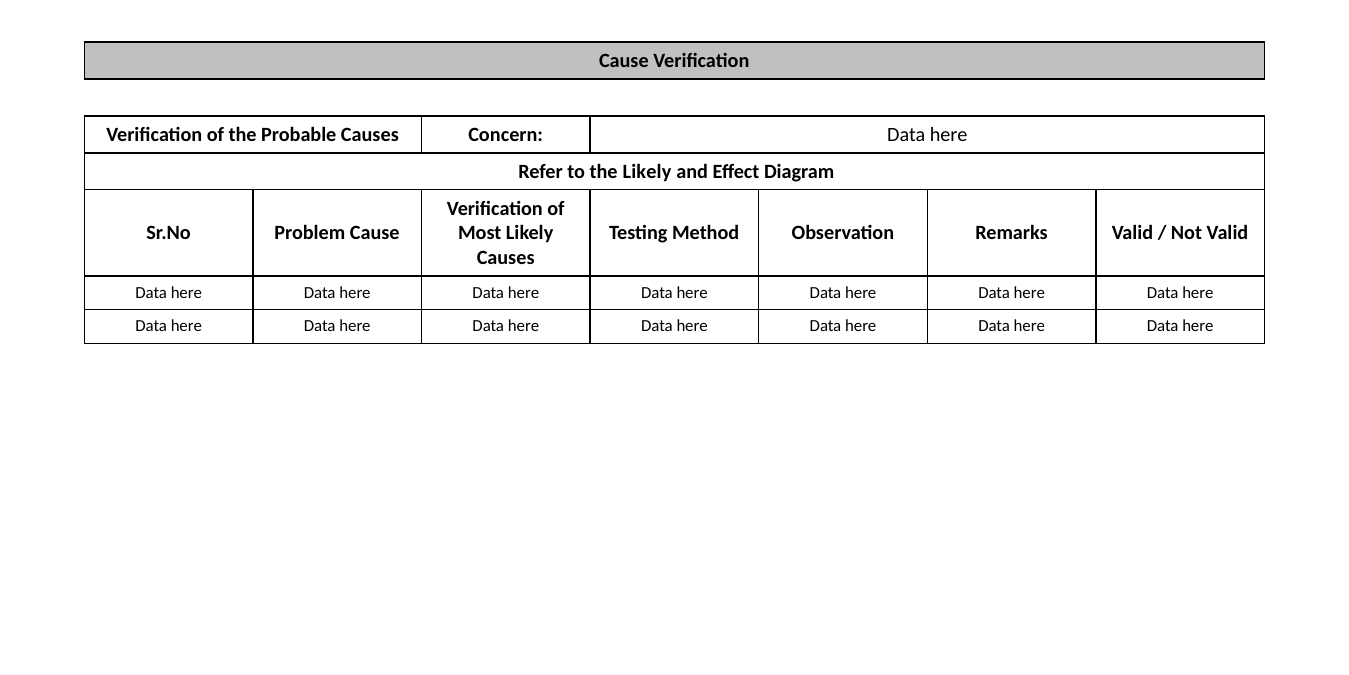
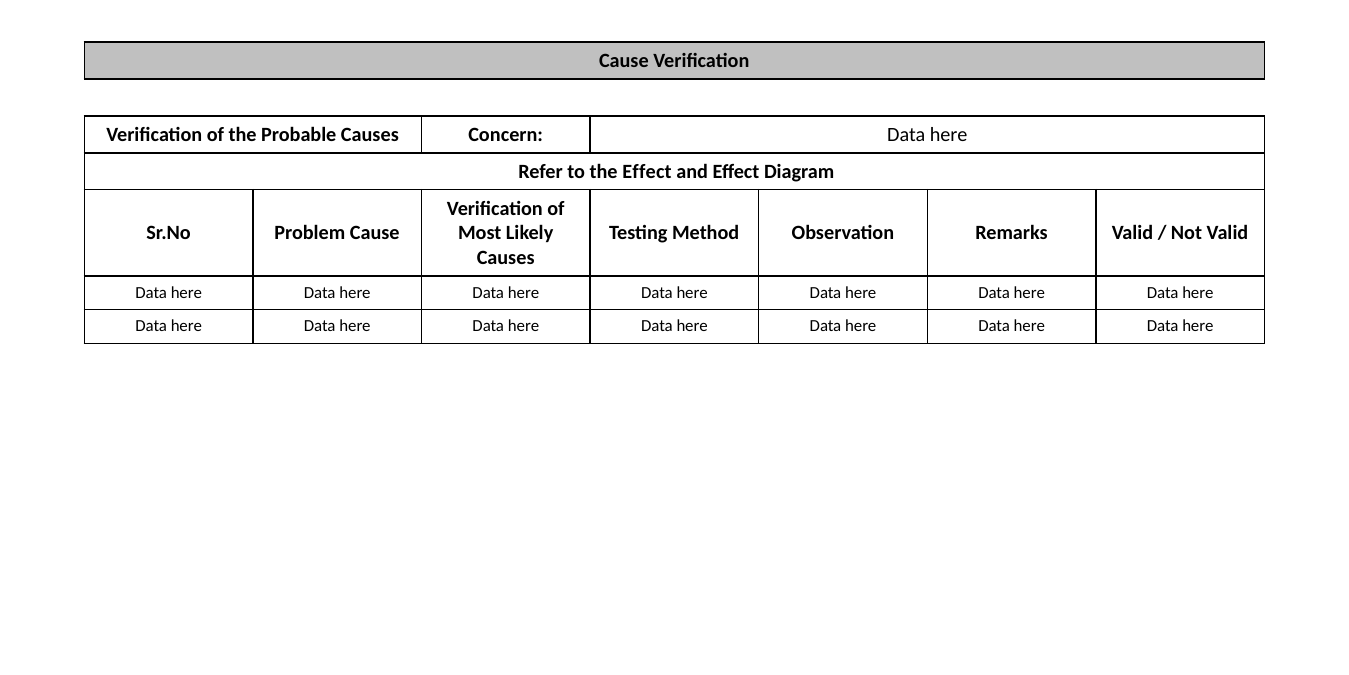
the Likely: Likely -> Effect
